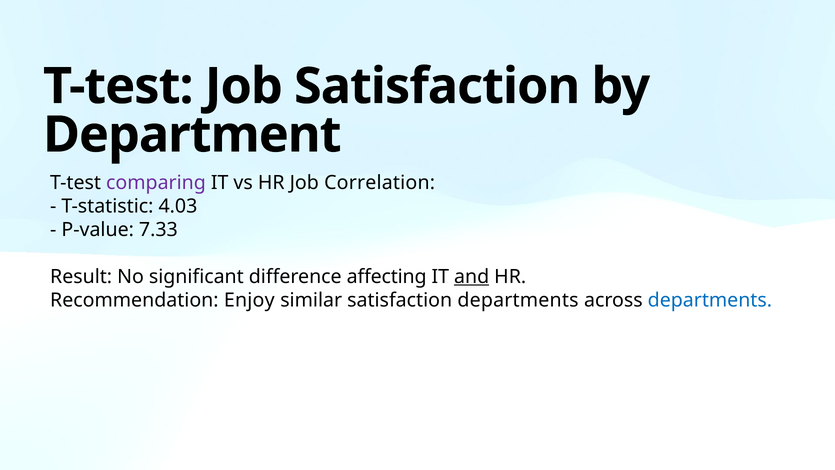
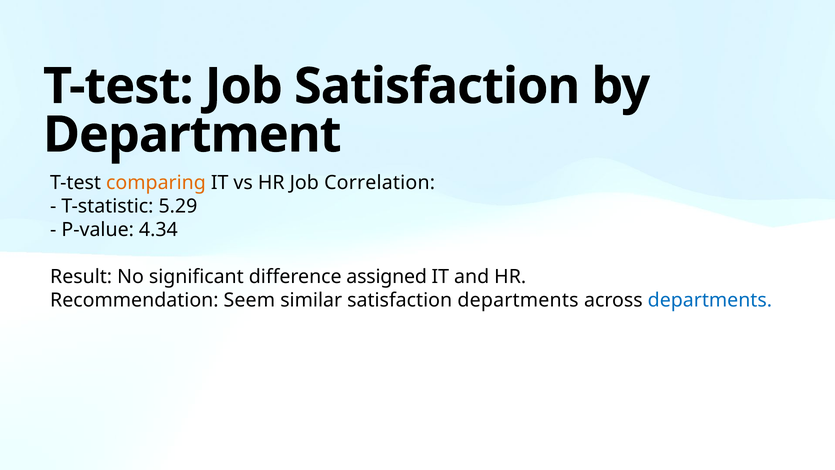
comparing colour: purple -> orange
4.03: 4.03 -> 5.29
7.33: 7.33 -> 4.34
affecting: affecting -> assigned
and underline: present -> none
Enjoy: Enjoy -> Seem
